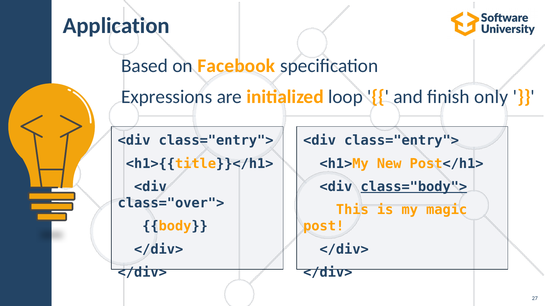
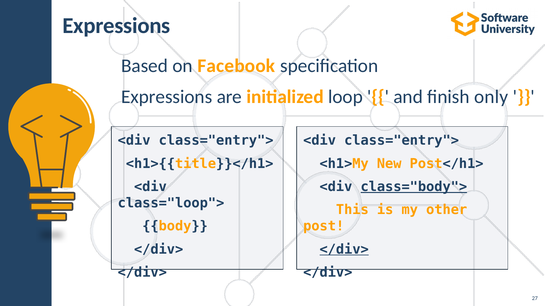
Application: Application -> Expressions
class="over">: class="over"> -> class="loop">
magic: magic -> other
</div> at (344, 250) underline: none -> present
